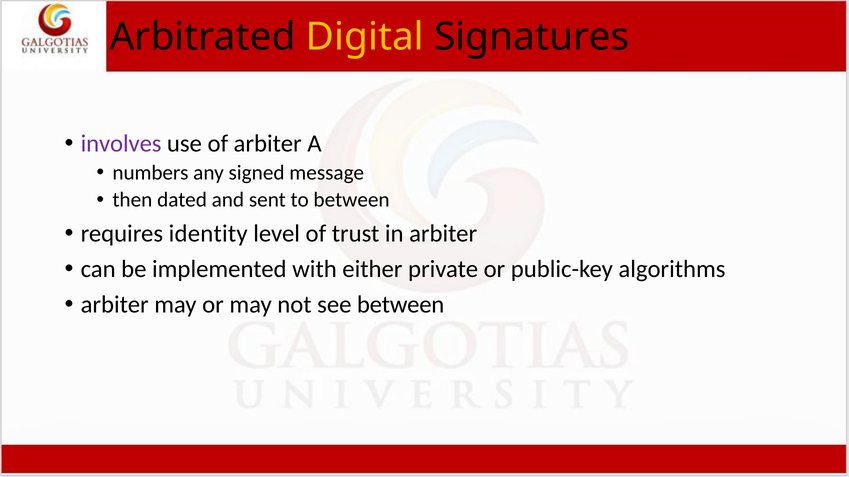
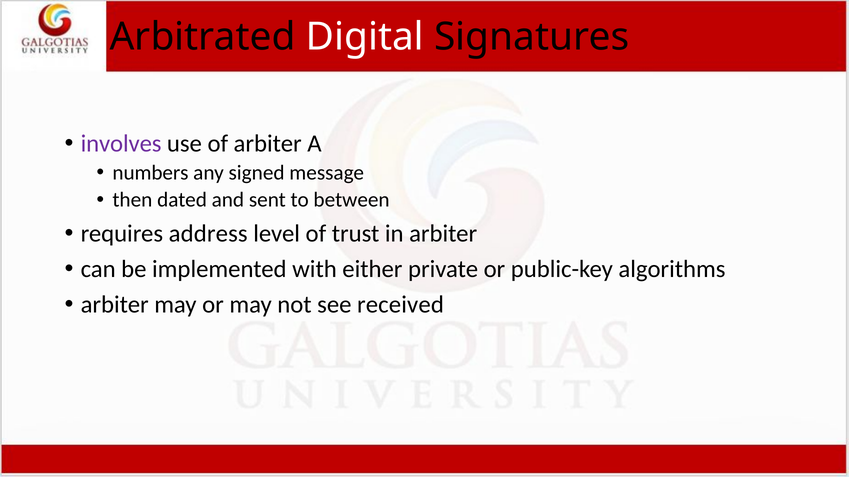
Digital colour: yellow -> white
identity: identity -> address
see between: between -> received
